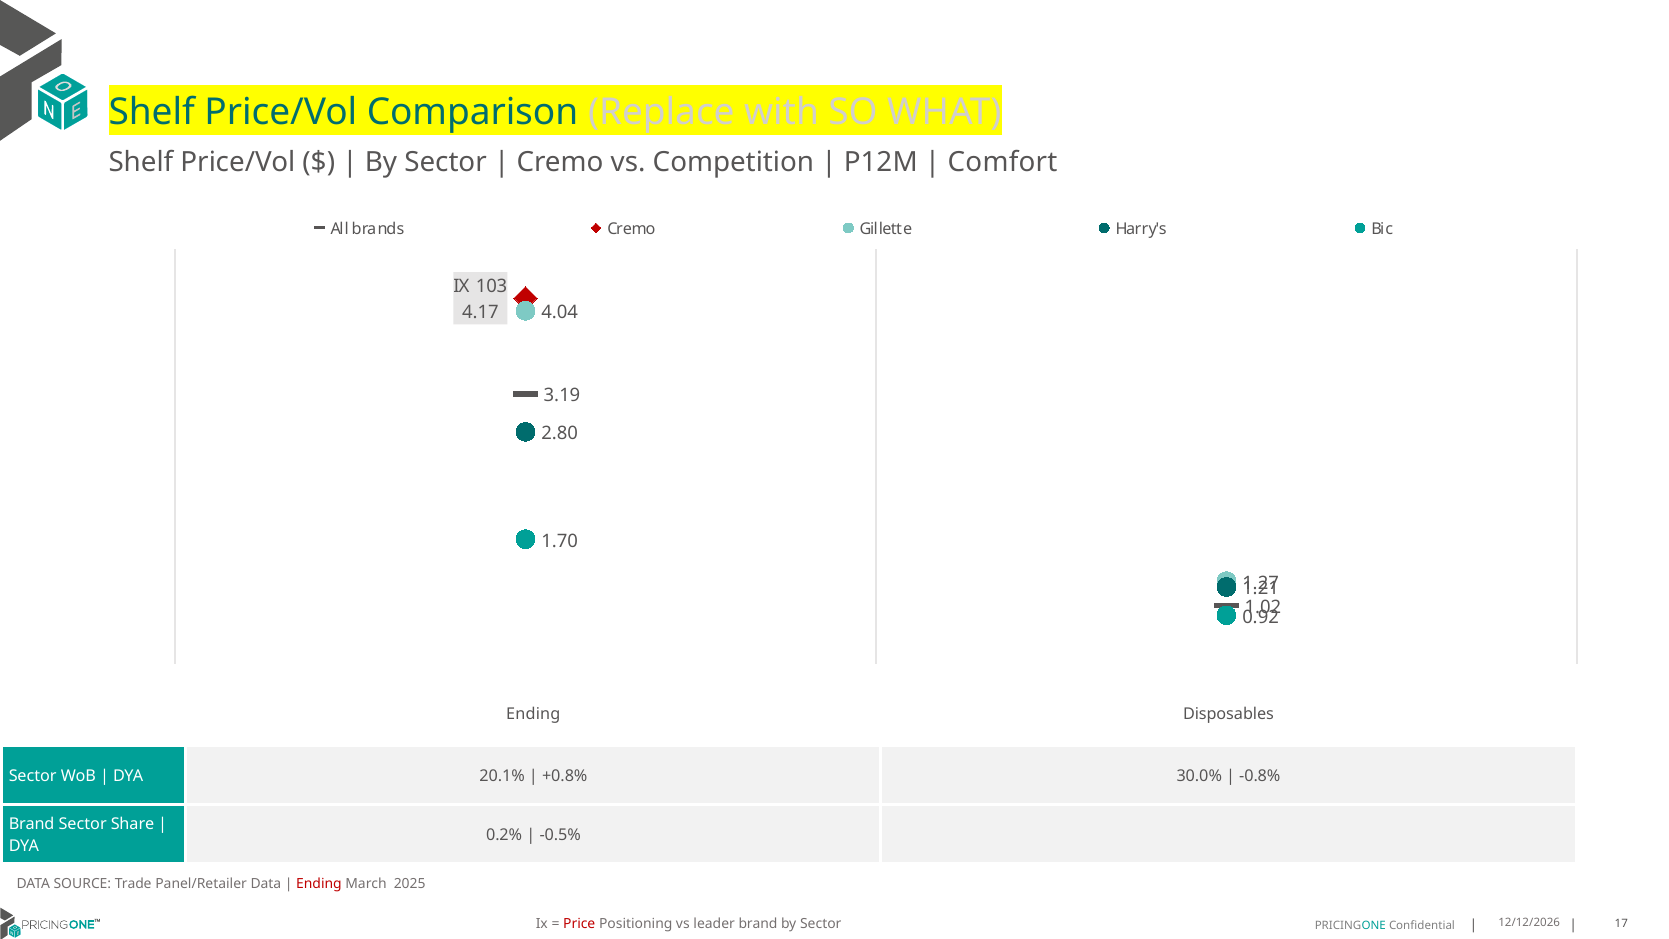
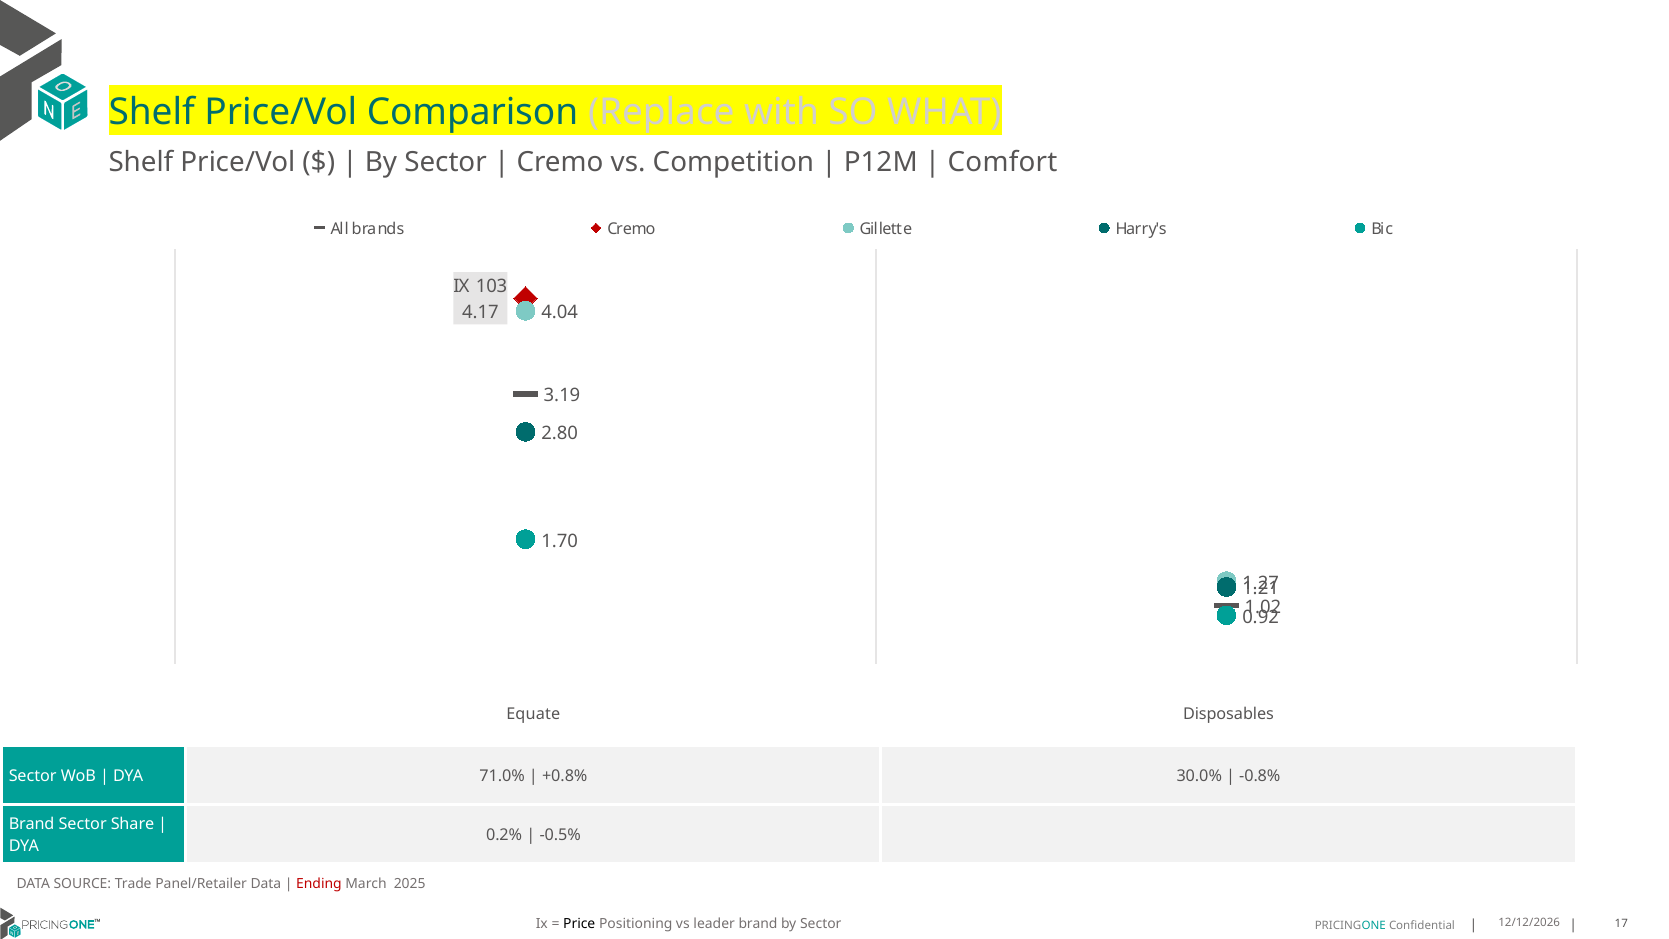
Ending at (533, 714): Ending -> Equate
20.1%: 20.1% -> 71.0%
Price colour: red -> black
